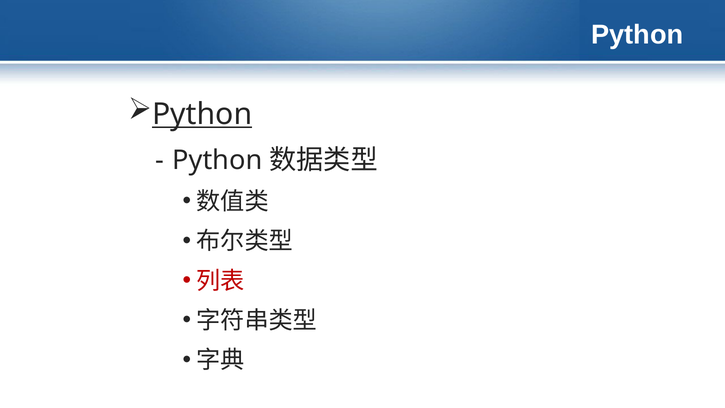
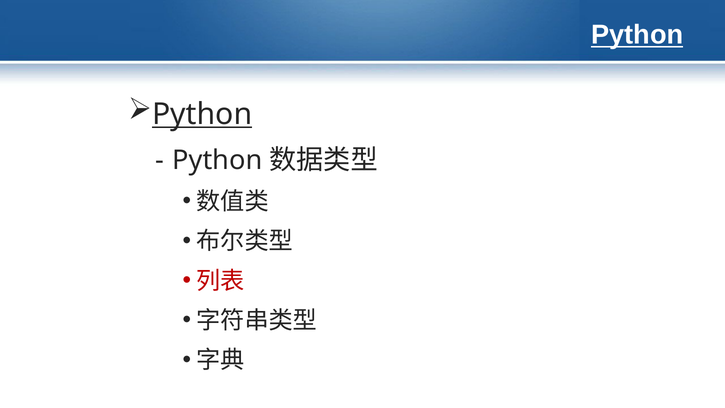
Python at (637, 35) underline: none -> present
